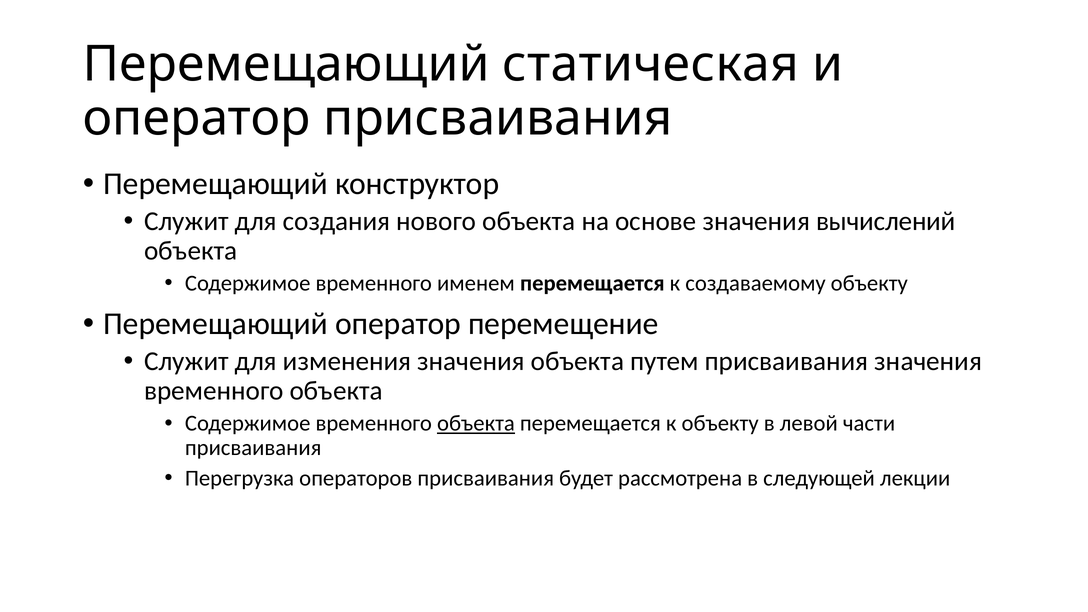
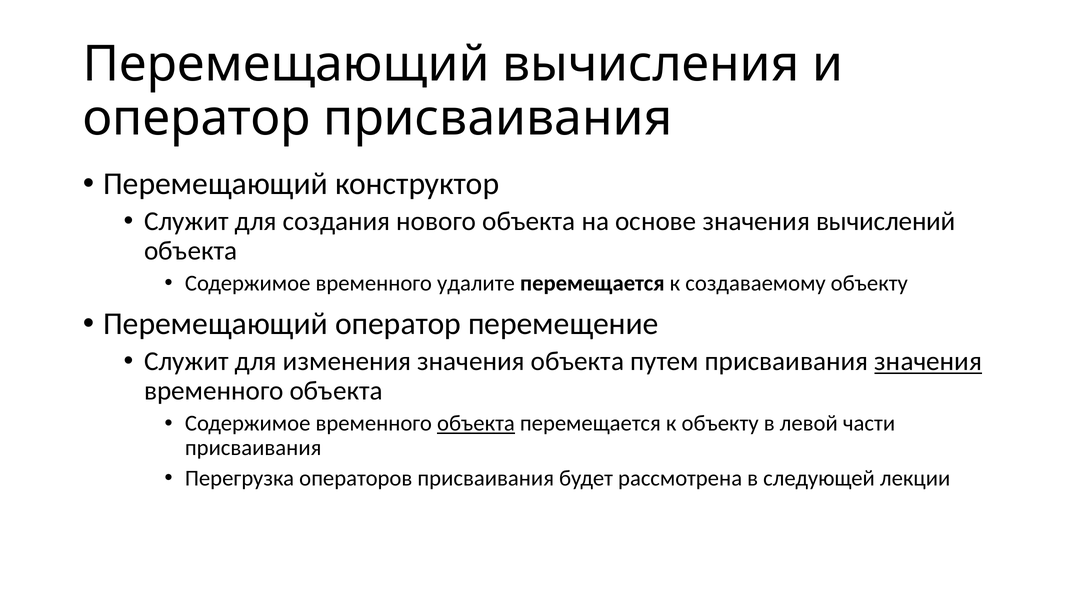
статическая: статическая -> вычисления
именем: именем -> удалите
значения at (928, 361) underline: none -> present
